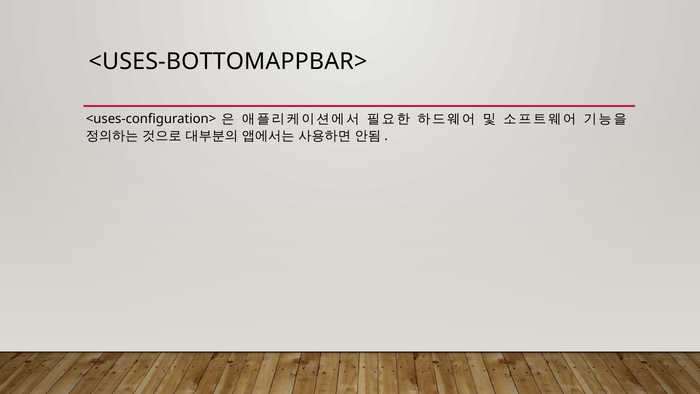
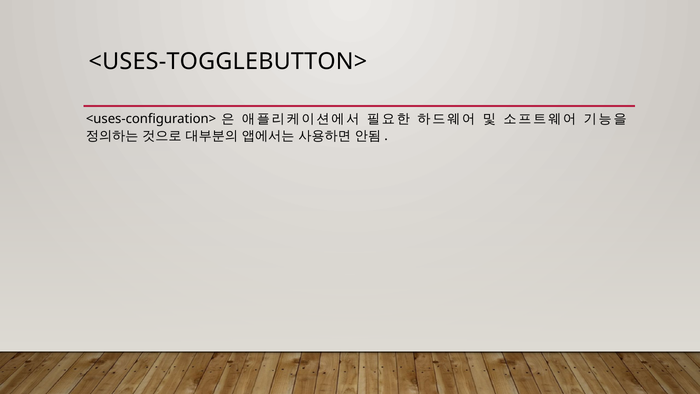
<USES-BOTTOMAPPBAR>: <USES-BOTTOMAPPBAR> -> <USES-TOGGLEBUTTON>
